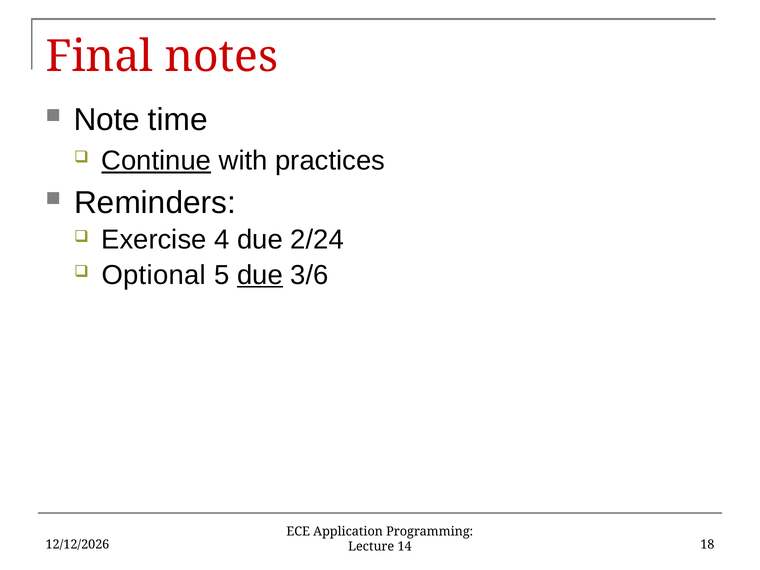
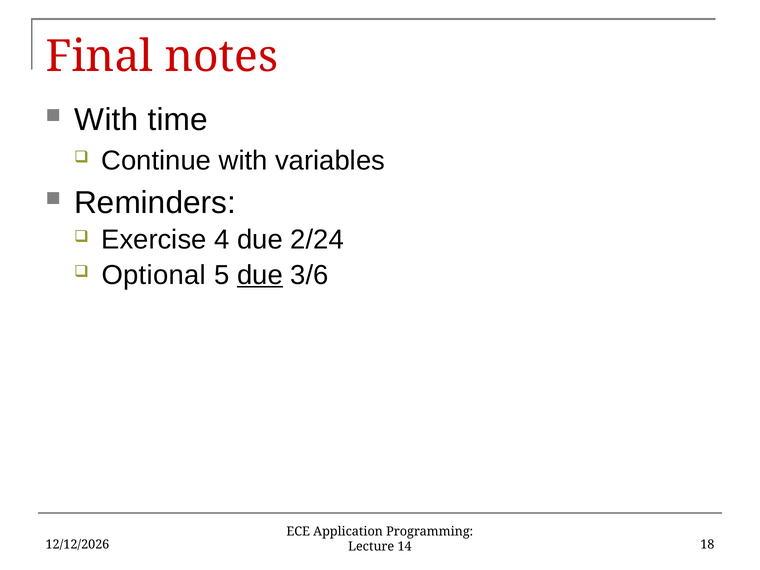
Note at (107, 120): Note -> With
Continue underline: present -> none
practices: practices -> variables
